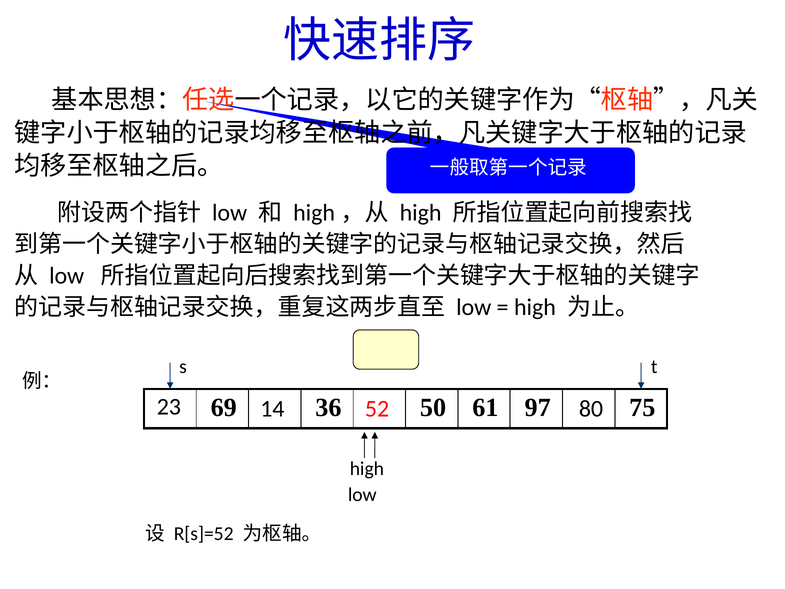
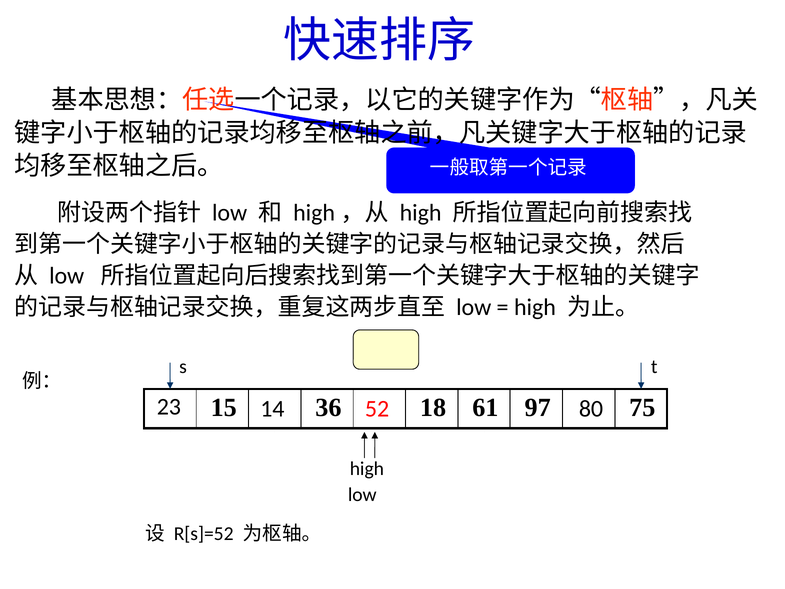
69: 69 -> 15
50: 50 -> 18
